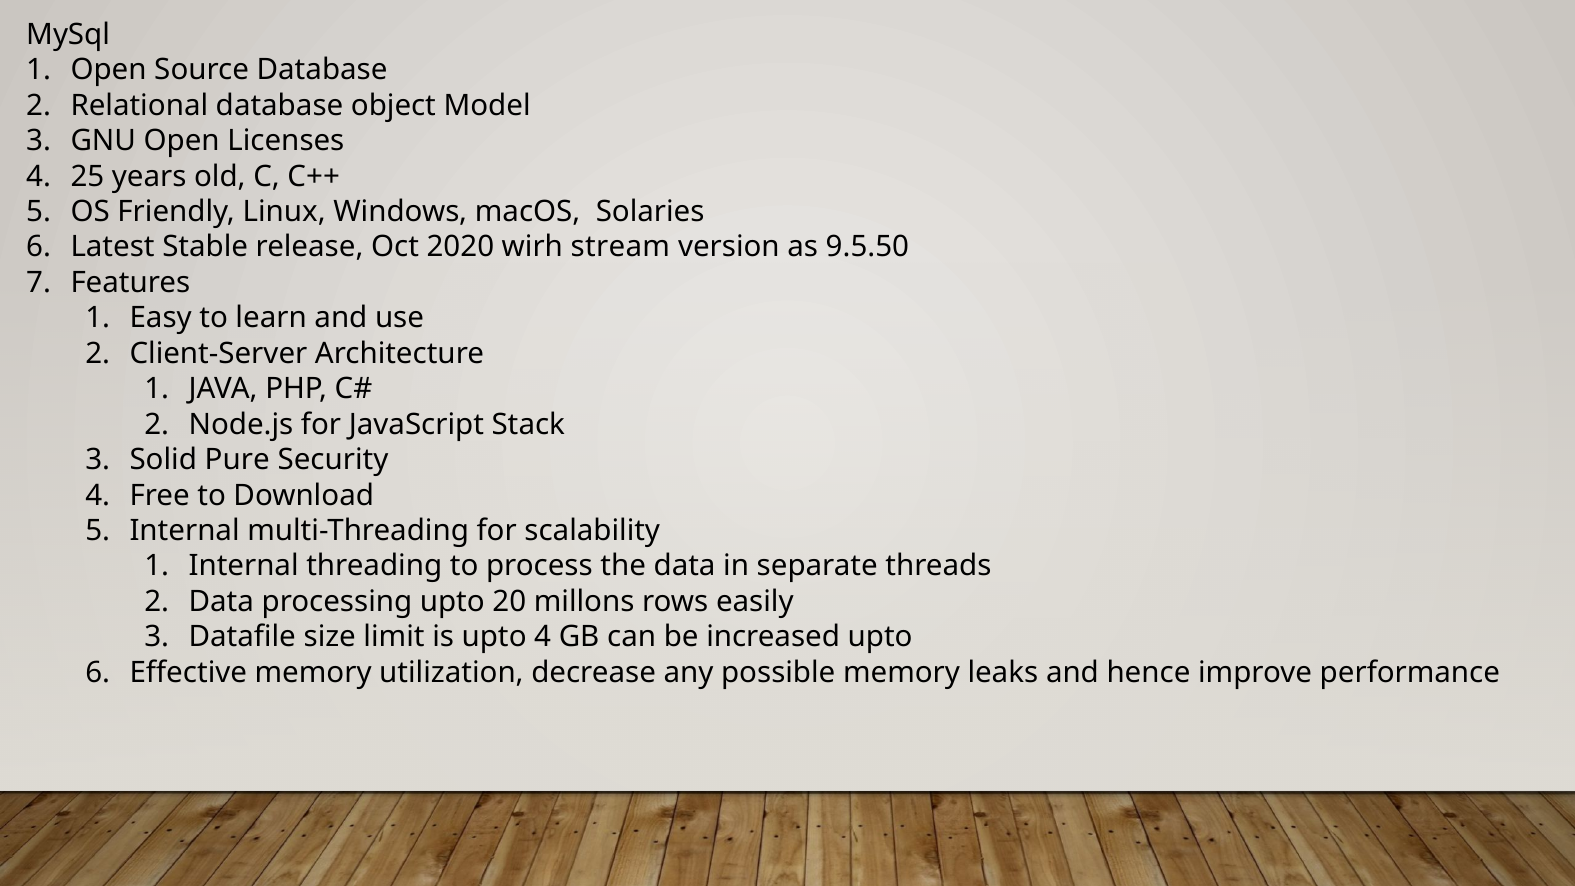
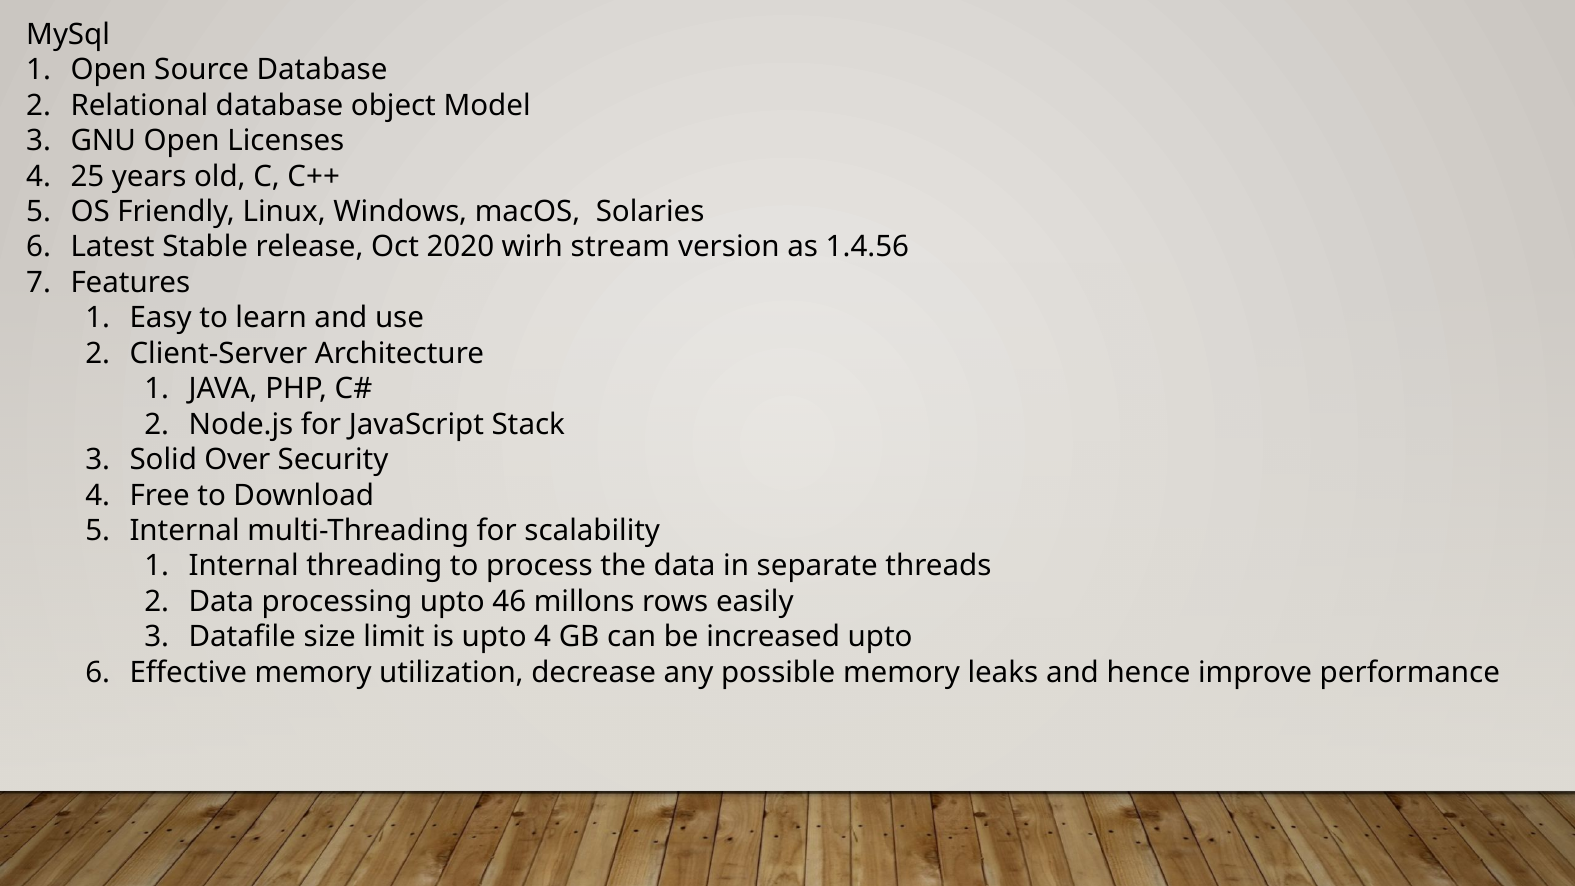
9.5.50: 9.5.50 -> 1.4.56
Pure: Pure -> Over
20: 20 -> 46
